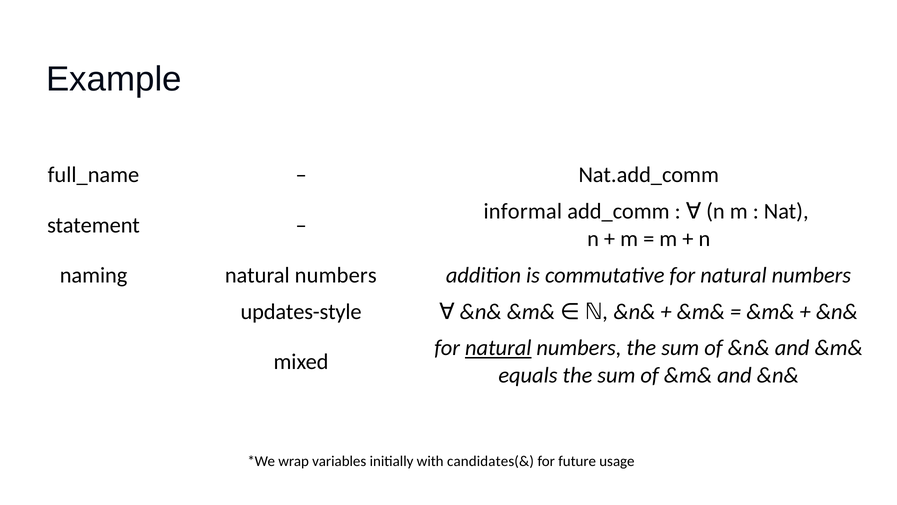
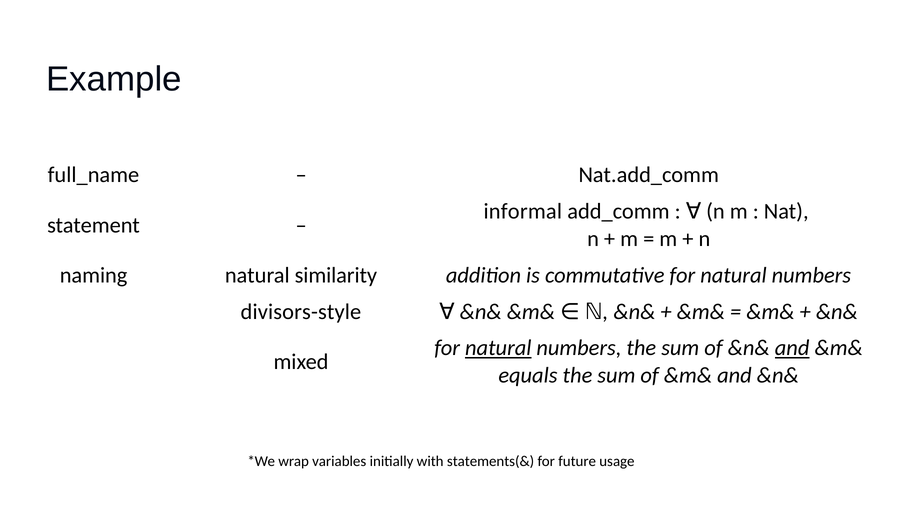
numbers at (336, 275): numbers -> similarity
updates-style: updates-style -> divisors-style
and at (792, 348) underline: none -> present
candidates(&: candidates(& -> statements(&
